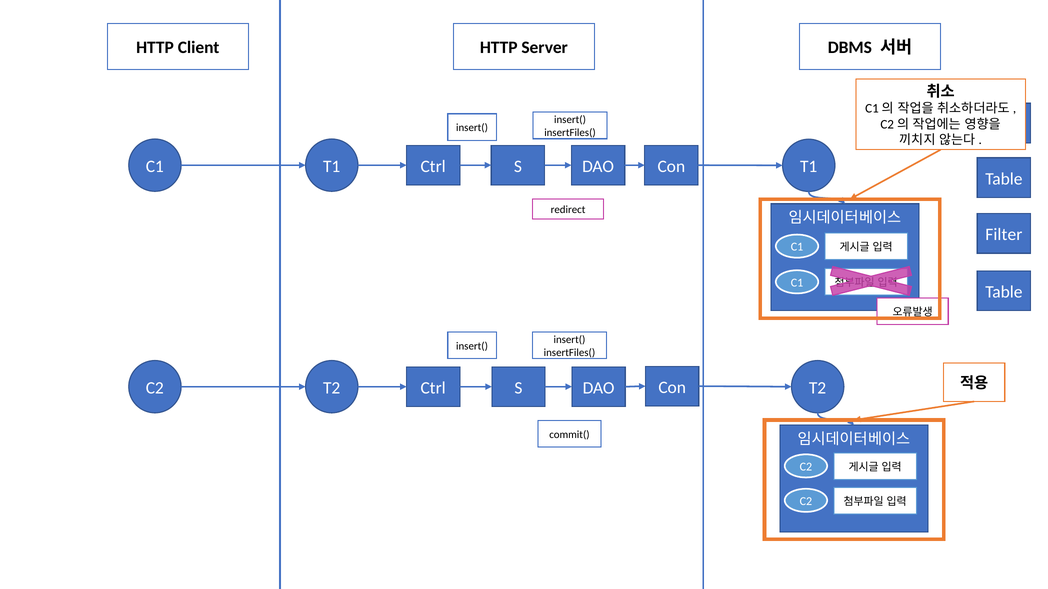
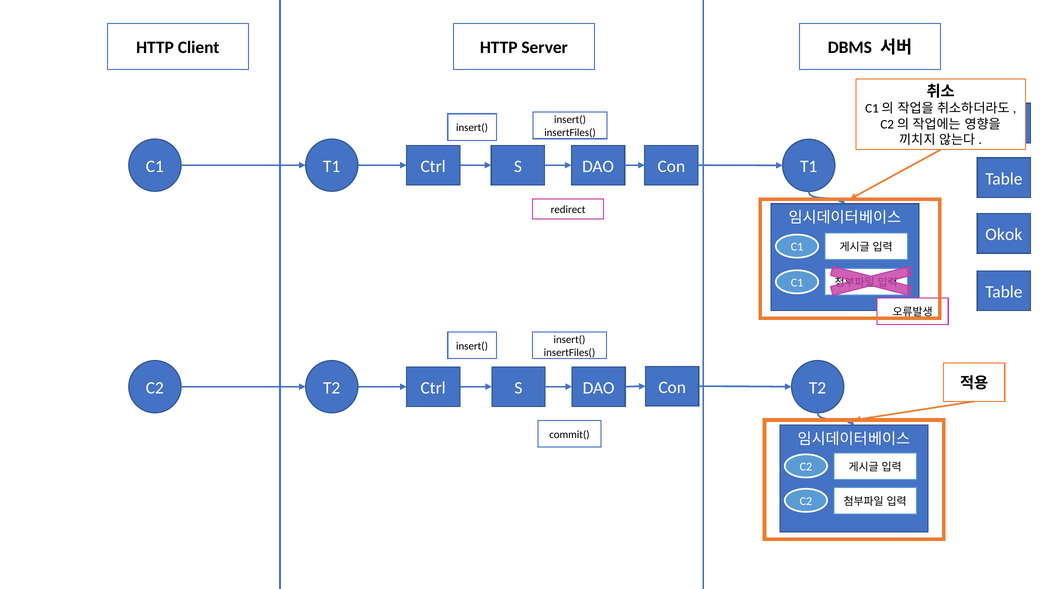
Filter: Filter -> Okok
